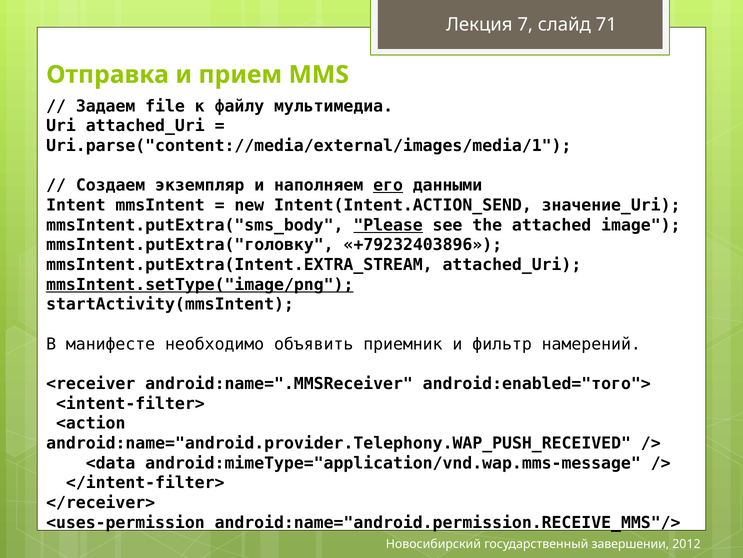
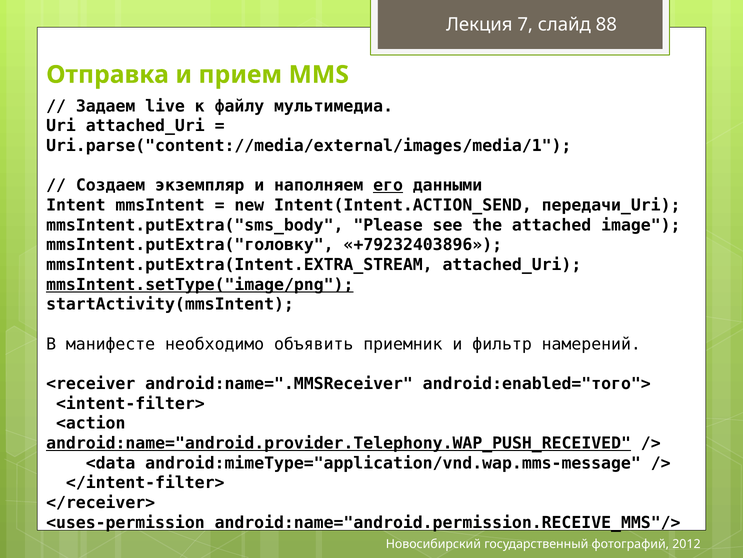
71: 71 -> 88
file: file -> live
значение_Uri: значение_Uri -> передачи_Uri
Please underline: present -> none
android:name="android.provider.Telephony.WAP_PUSH_RECEIVED underline: none -> present
завершении: завершении -> фотографий
